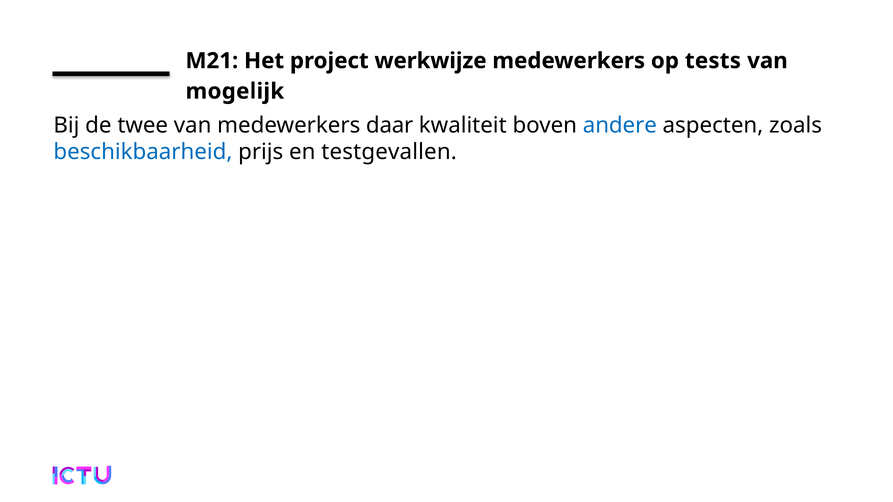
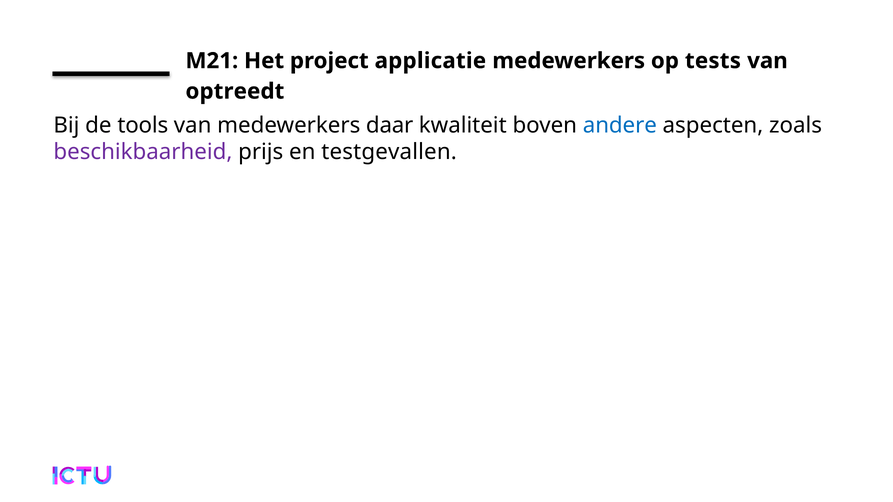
werkwijze: werkwijze -> applicatie
mogelijk: mogelijk -> optreedt
twee: twee -> tools
beschikbaarheid colour: blue -> purple
